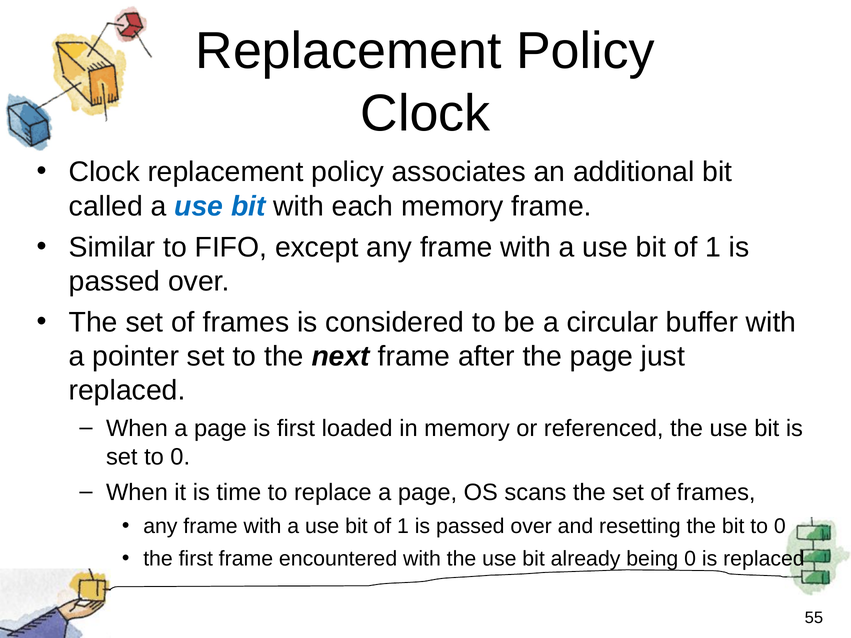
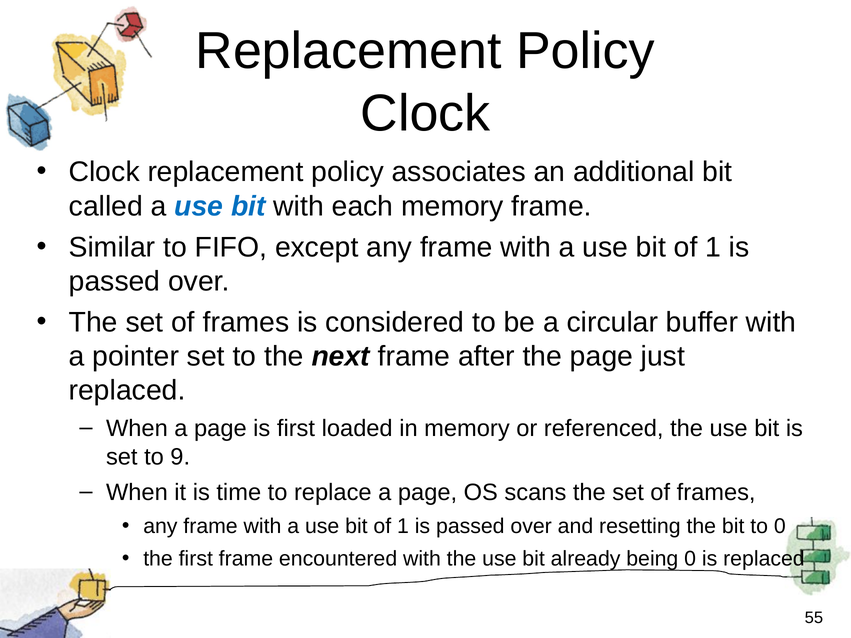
set to 0: 0 -> 9
